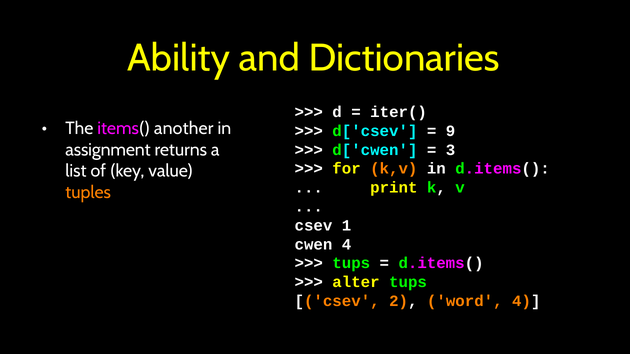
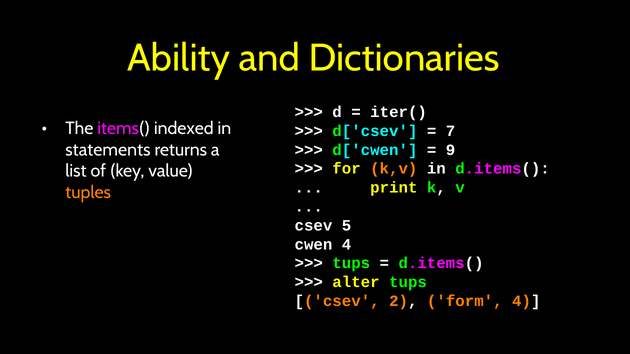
another: another -> indexed
9: 9 -> 7
assignment: assignment -> statements
3: 3 -> 9
1: 1 -> 5
word: word -> form
